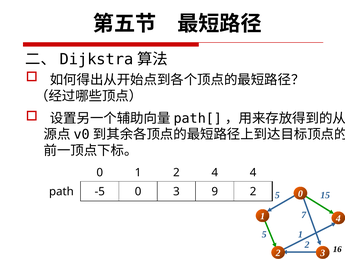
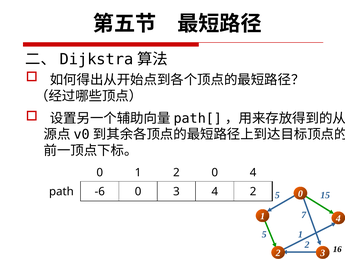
1 2 4: 4 -> 0
-5: -5 -> -6
3 9: 9 -> 4
